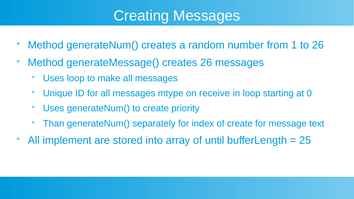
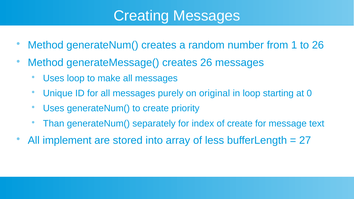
mtype: mtype -> purely
receive: receive -> original
until: until -> less
25: 25 -> 27
